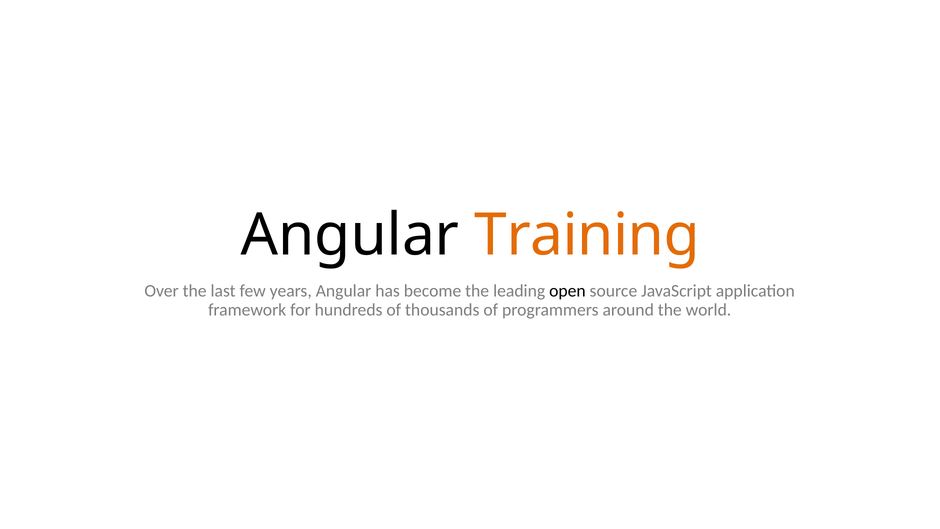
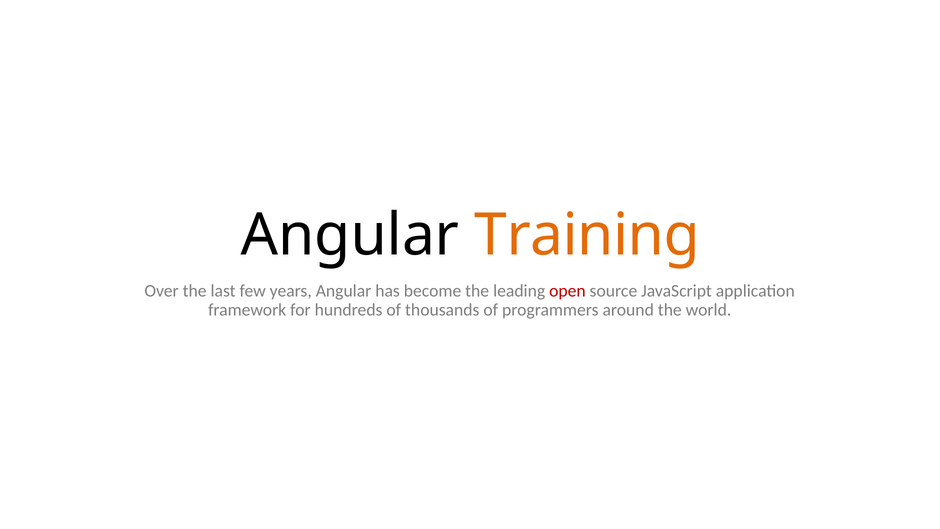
open colour: black -> red
